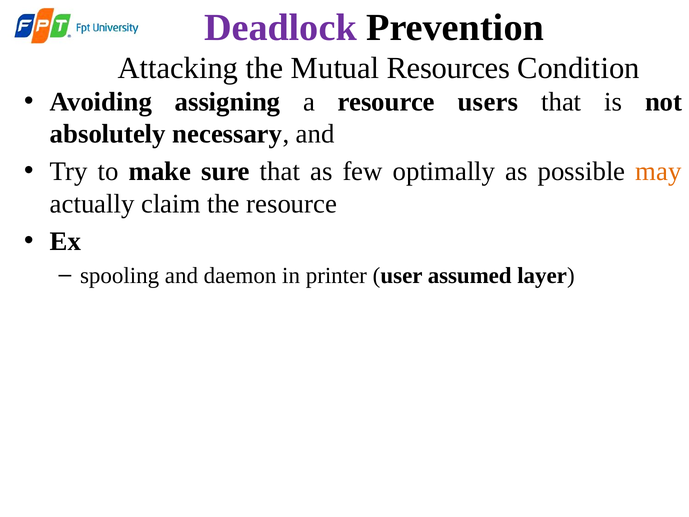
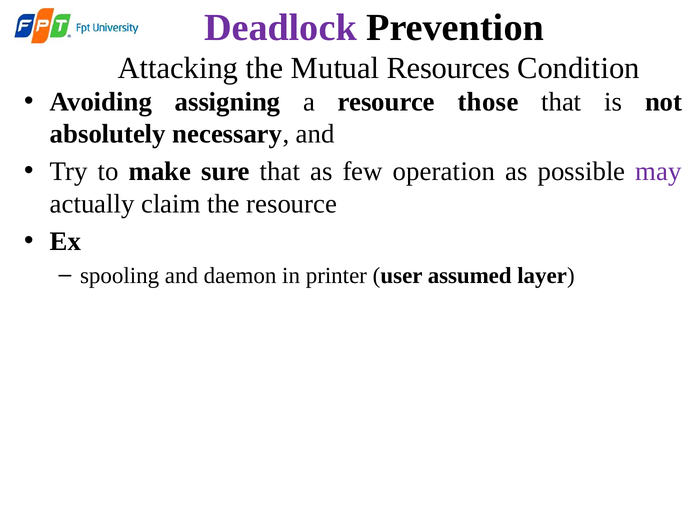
users: users -> those
optimally: optimally -> operation
may colour: orange -> purple
